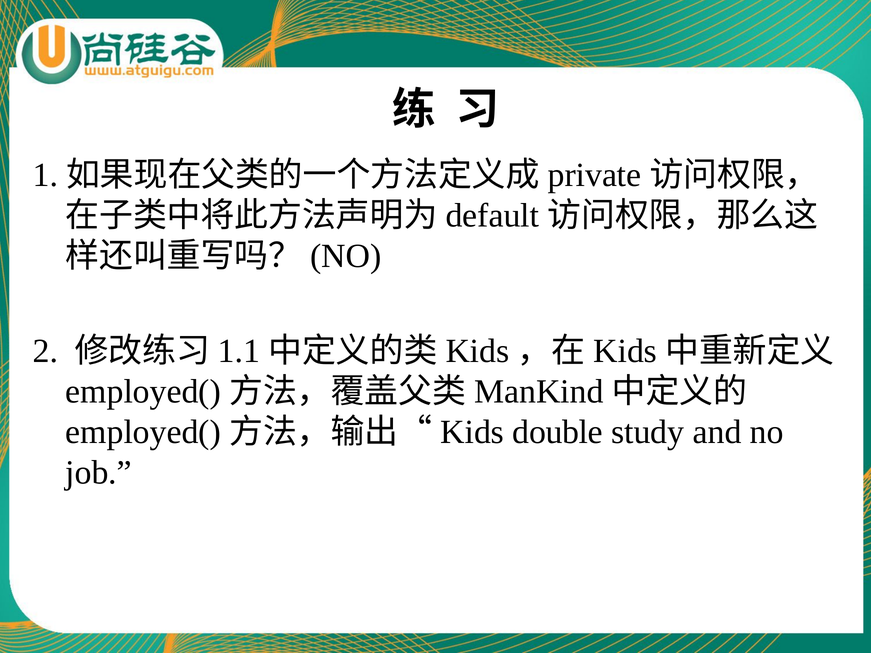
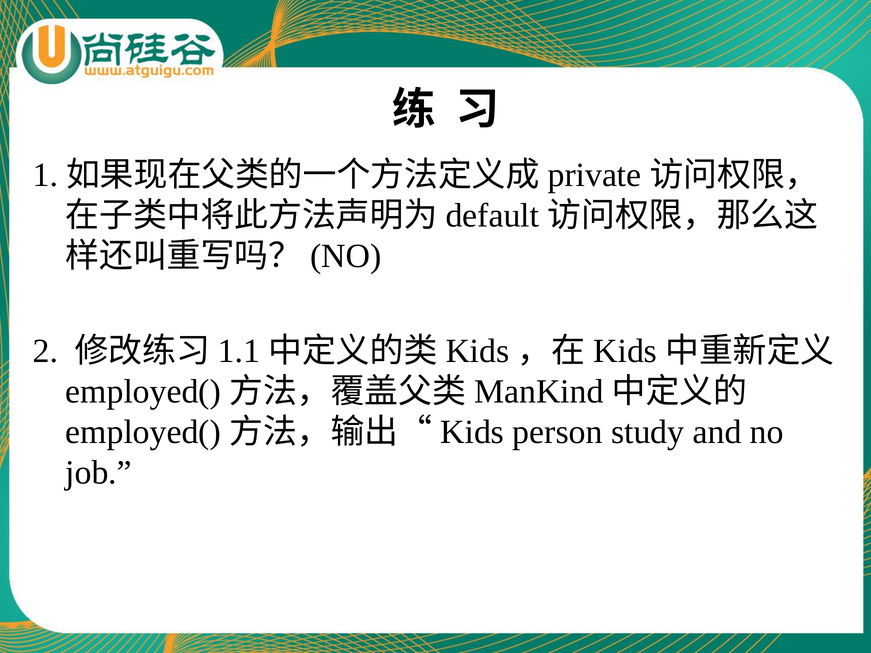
double: double -> person
